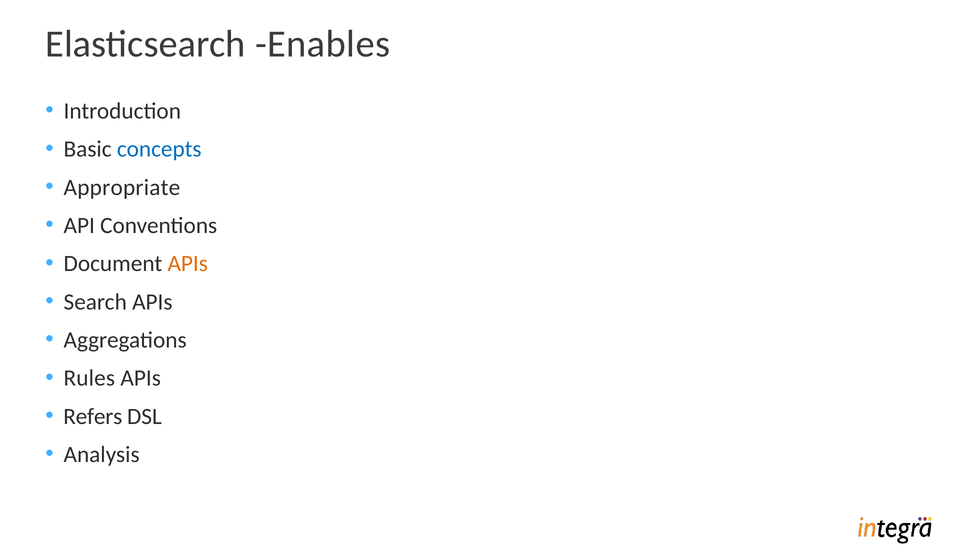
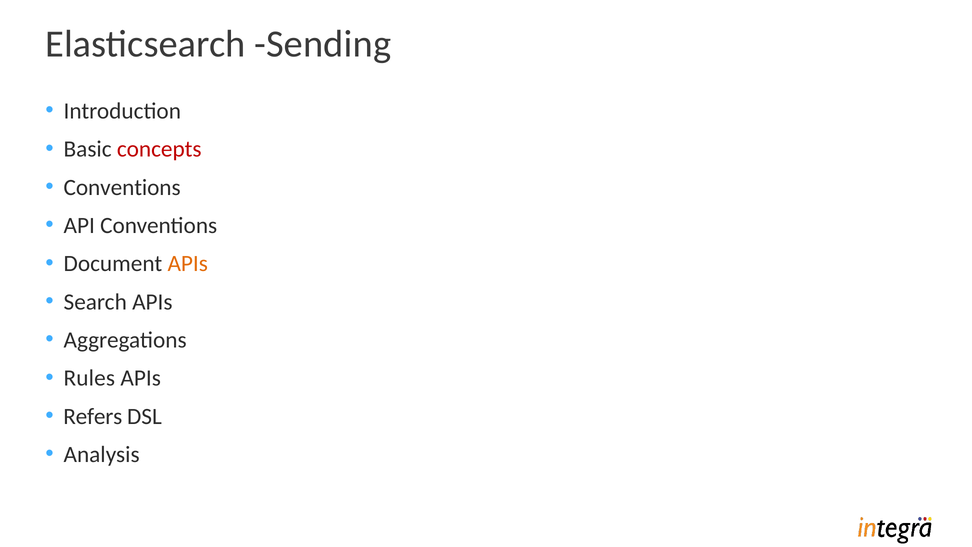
Enables: Enables -> Sending
concepts colour: blue -> red
Appropriate at (122, 187): Appropriate -> Conventions
